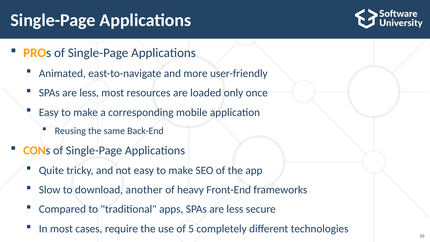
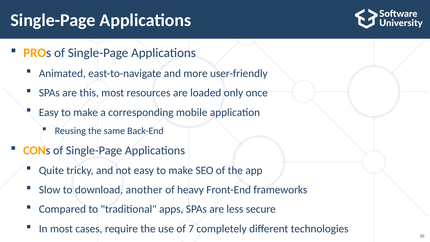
less at (89, 93): less -> this
5: 5 -> 7
